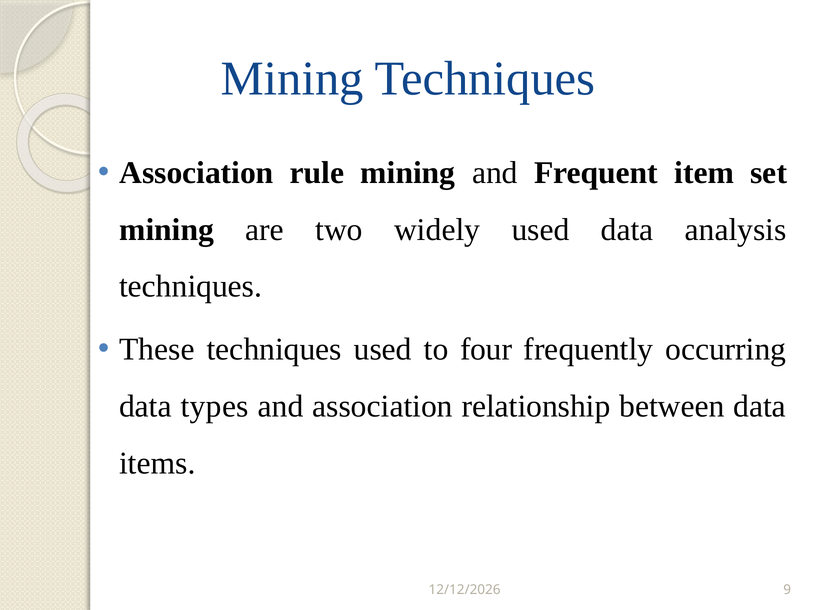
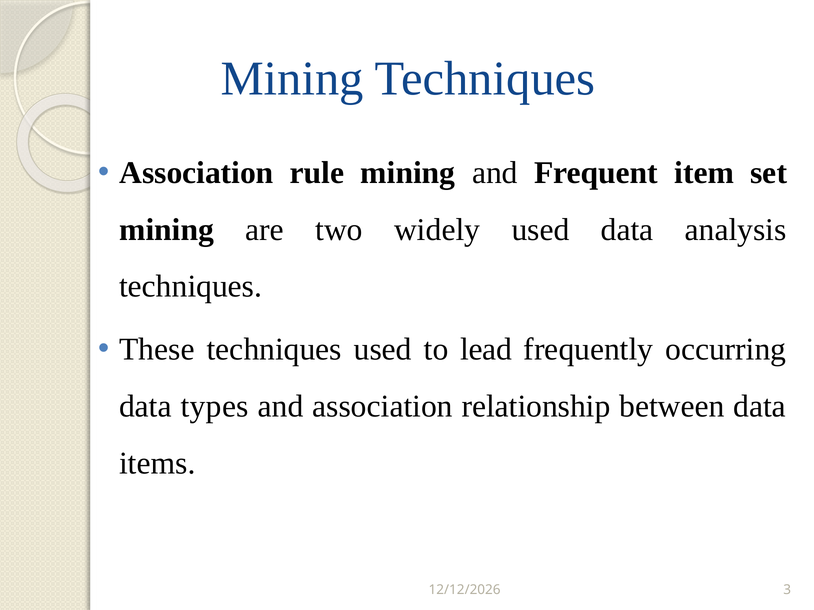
four: four -> lead
9: 9 -> 3
